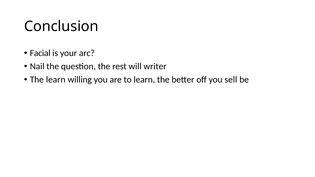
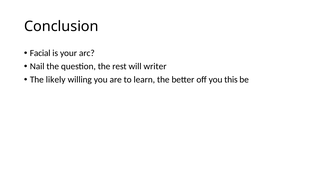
The learn: learn -> likely
sell: sell -> this
